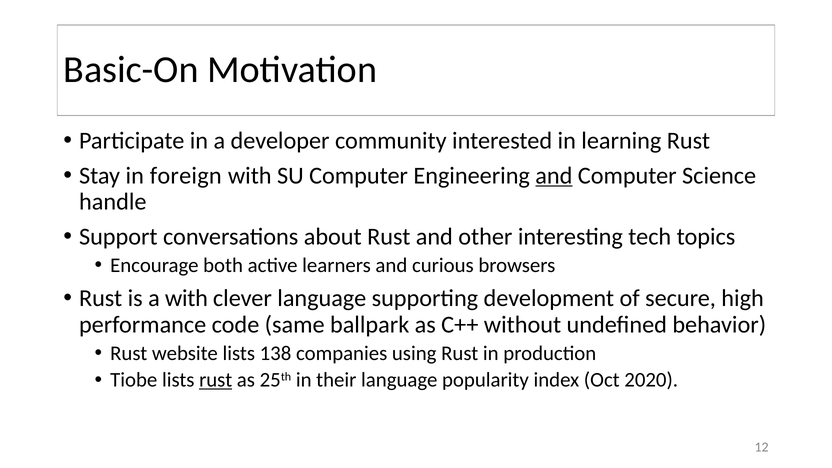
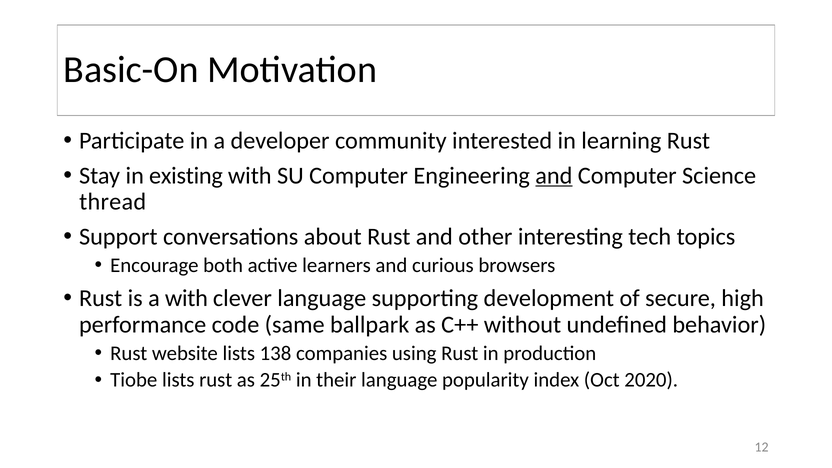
foreign: foreign -> existing
handle: handle -> thread
rust at (216, 380) underline: present -> none
